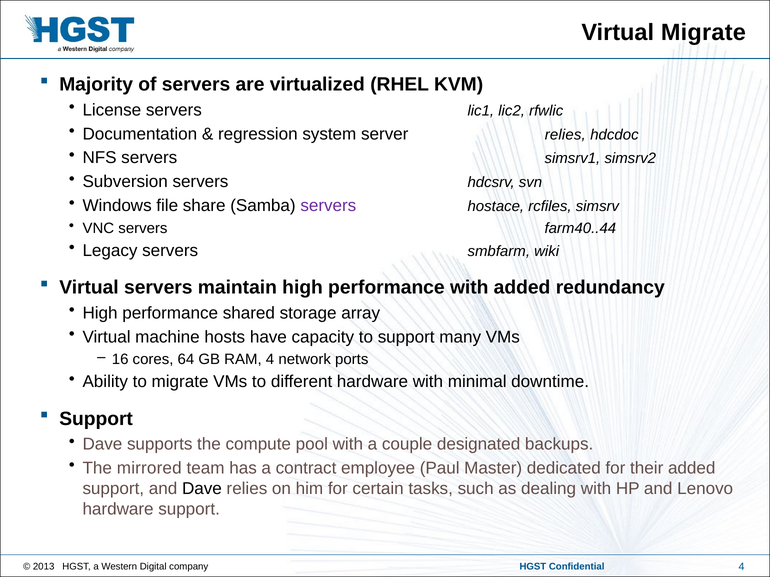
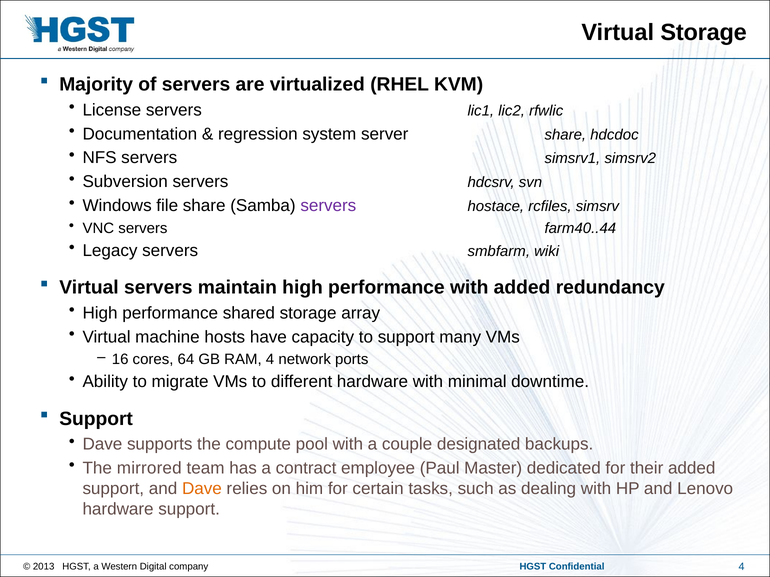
Virtual Migrate: Migrate -> Storage
server relies: relies -> share
Dave at (202, 489) colour: black -> orange
